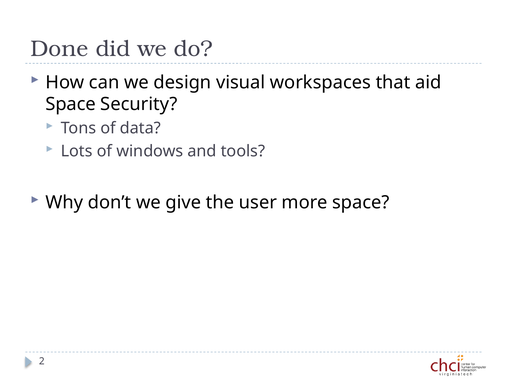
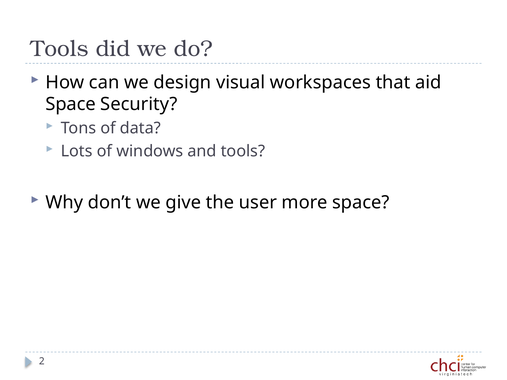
Done at (59, 49): Done -> Tools
